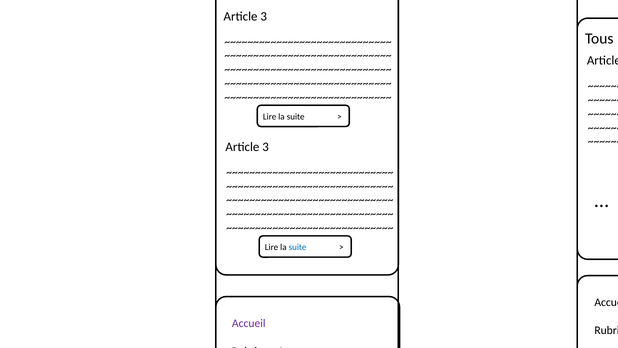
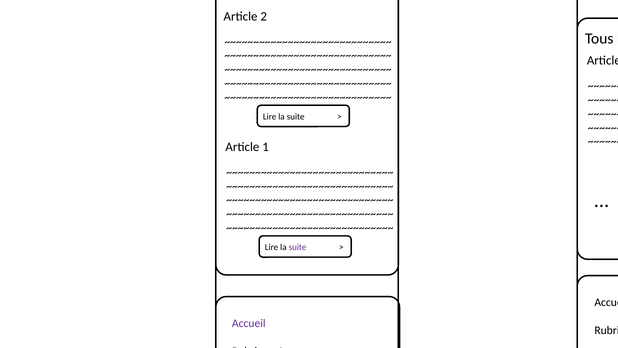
3 at (264, 16): 3 -> 2
3 at (266, 147): 3 -> 1
suite at (298, 247) colour: blue -> purple
